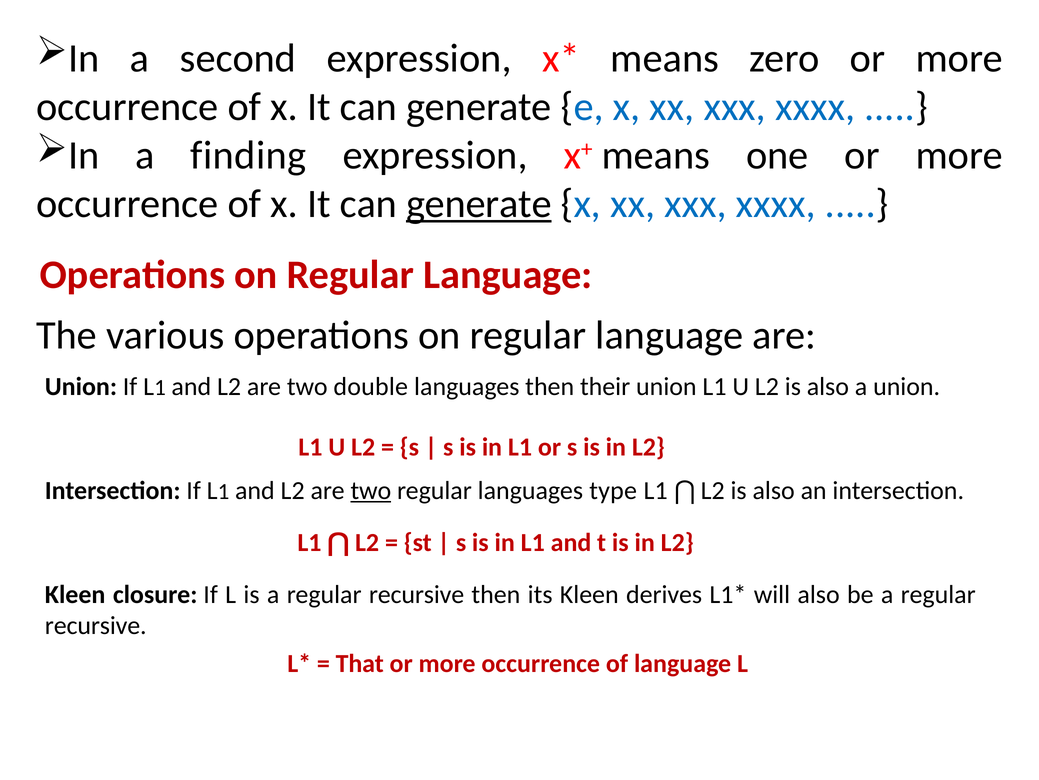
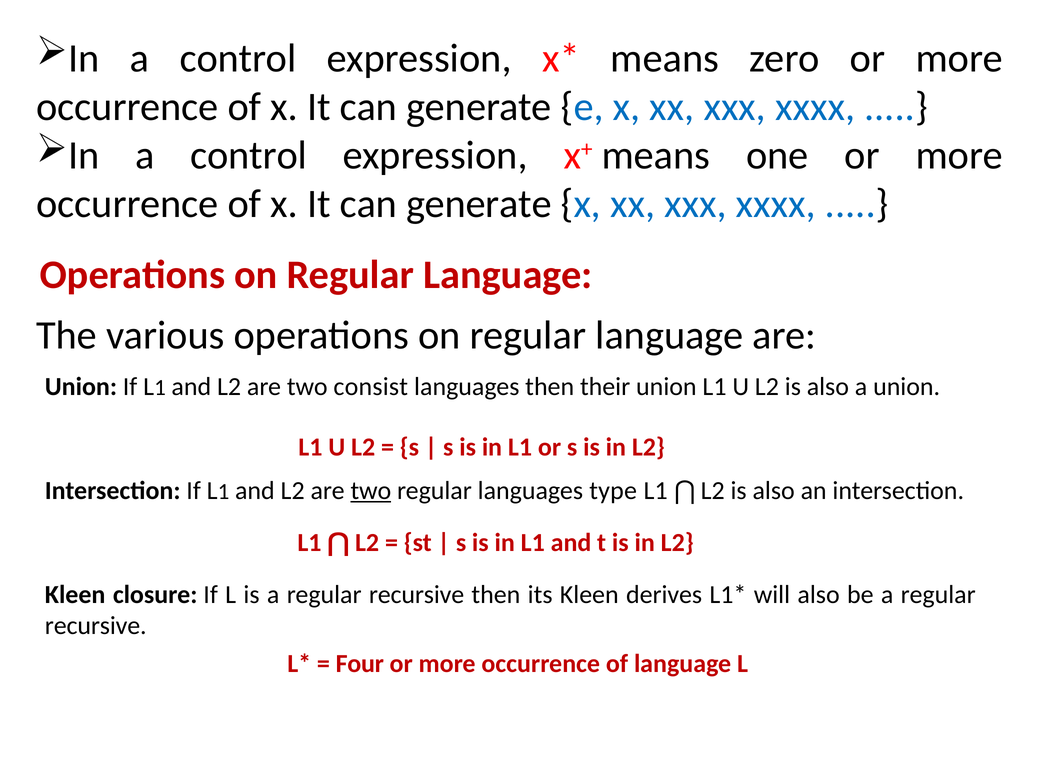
second at (238, 58): second -> control
finding at (248, 155): finding -> control
generate at (479, 204) underline: present -> none
double: double -> consist
That: That -> Four
